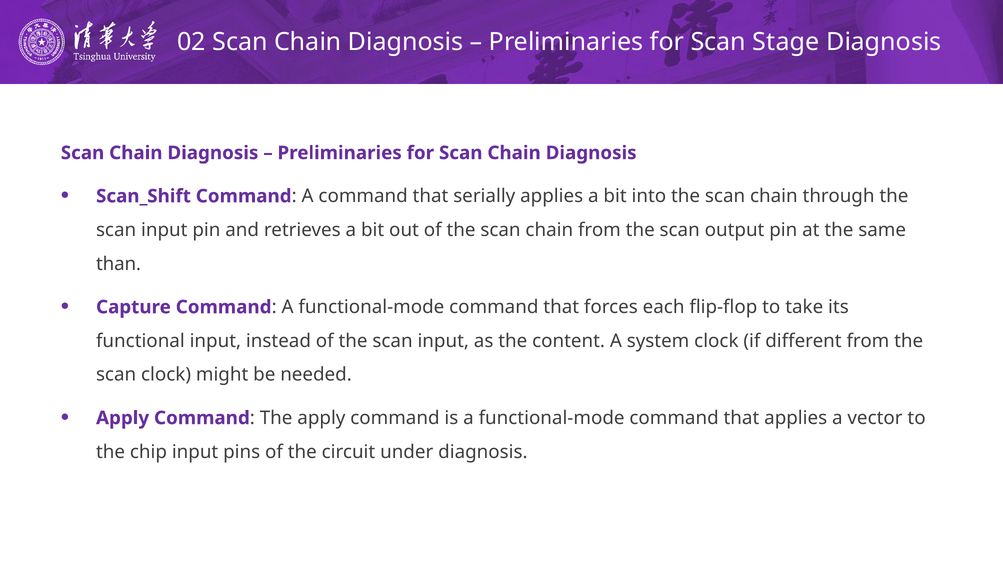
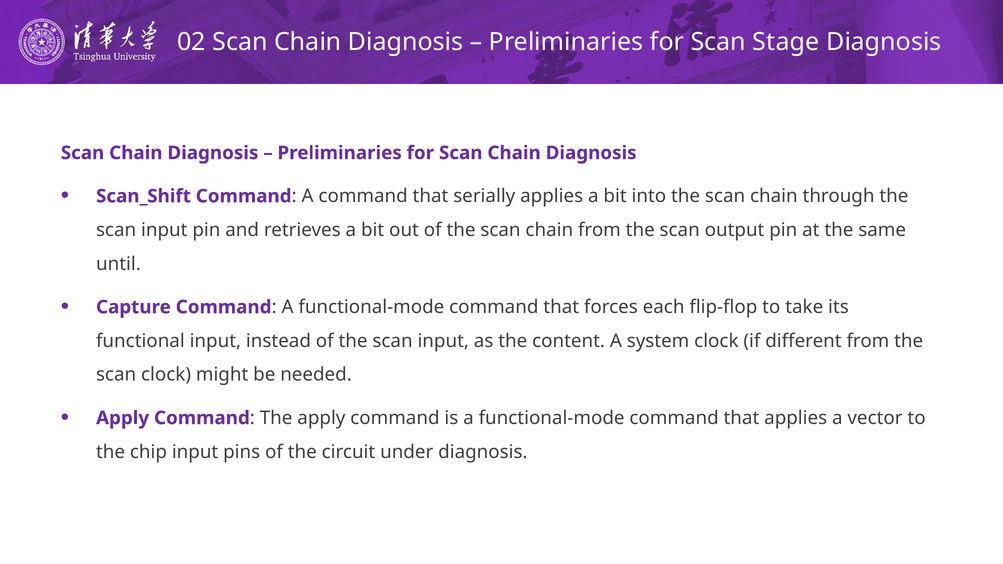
than: than -> until
